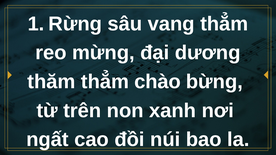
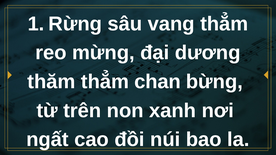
chào: chào -> chan
